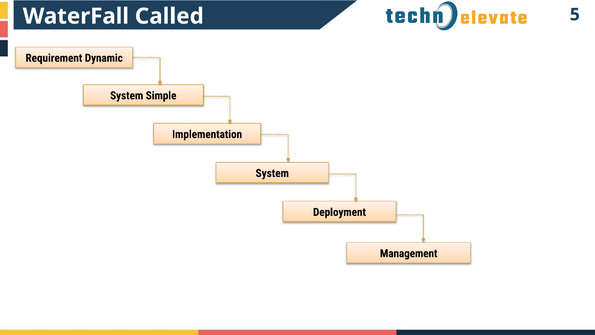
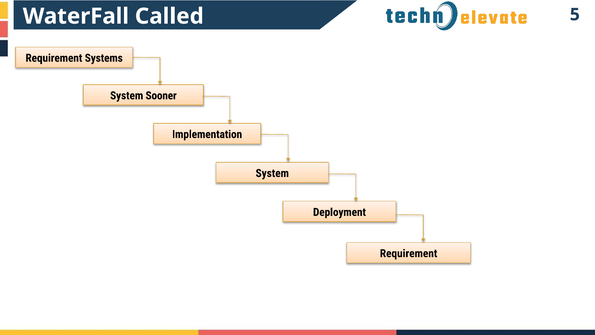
Dynamic: Dynamic -> Systems
Simple: Simple -> Sooner
Management at (409, 253): Management -> Requirement
